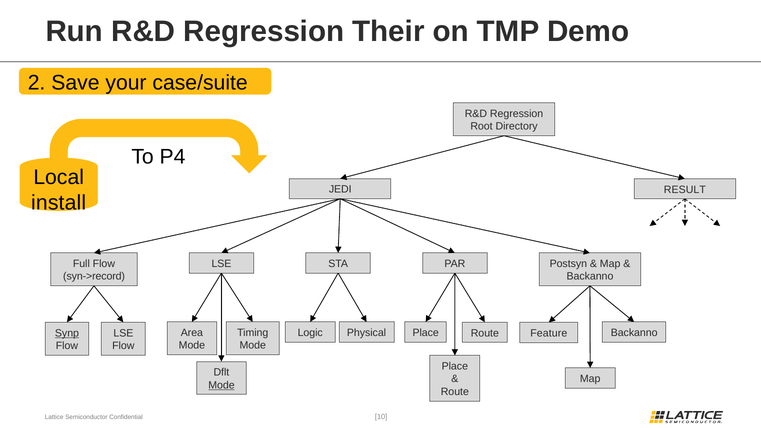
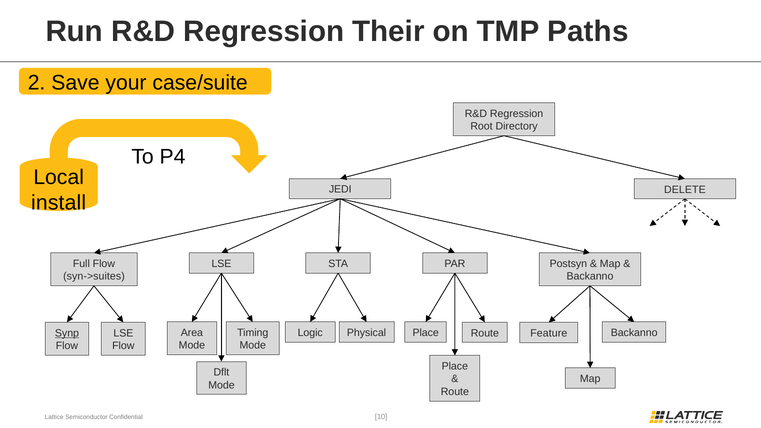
Demo: Demo -> Paths
RESULT: RESULT -> DELETE
syn->record: syn->record -> syn->suites
Mode at (221, 385) underline: present -> none
